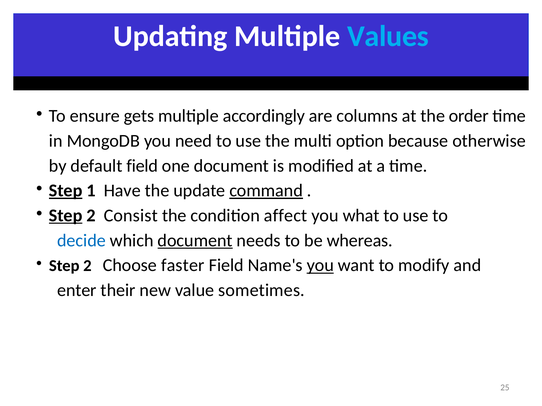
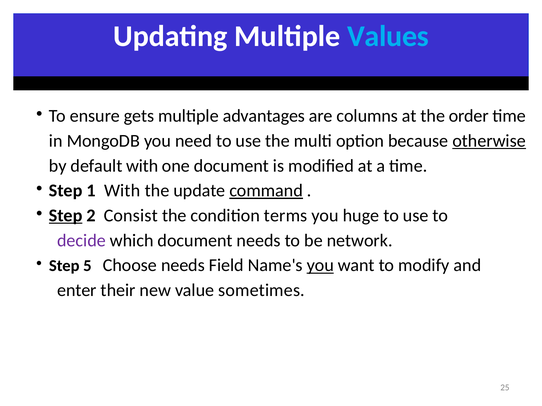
accordingly: accordingly -> advantages
otherwise underline: none -> present
default field: field -> with
Step at (66, 191) underline: present -> none
1 Have: Have -> With
affect: affect -> terms
what: what -> huge
decide colour: blue -> purple
document at (195, 241) underline: present -> none
whereas: whereas -> network
2 at (87, 266): 2 -> 5
Choose faster: faster -> needs
